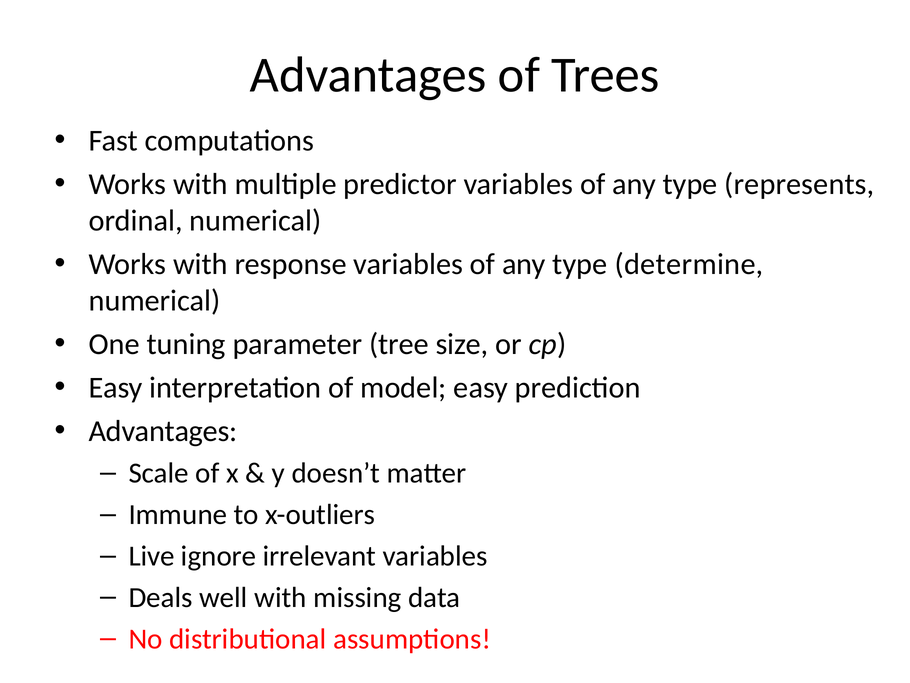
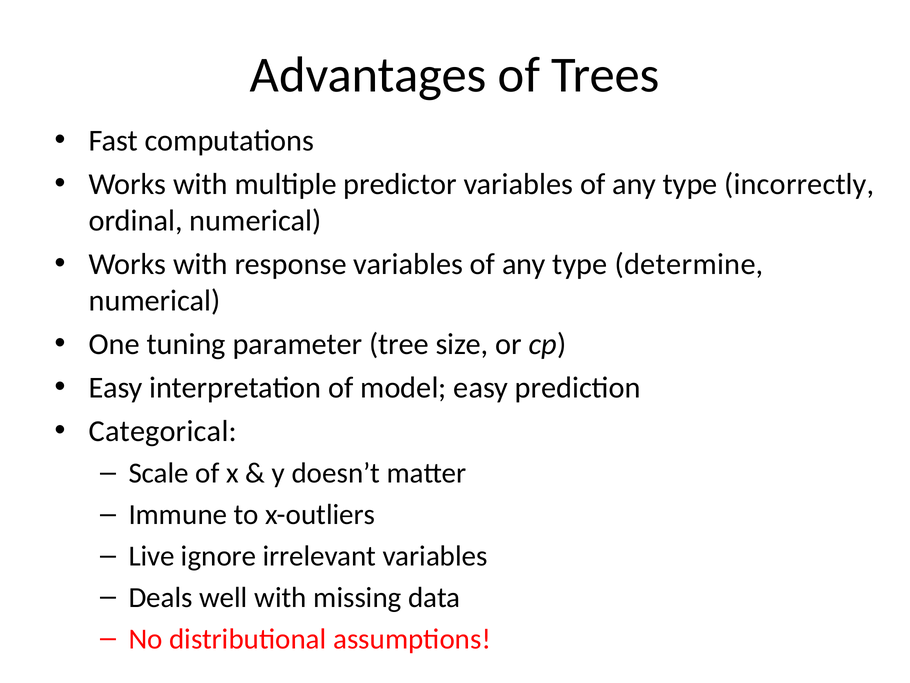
represents: represents -> incorrectly
Advantages at (163, 431): Advantages -> Categorical
